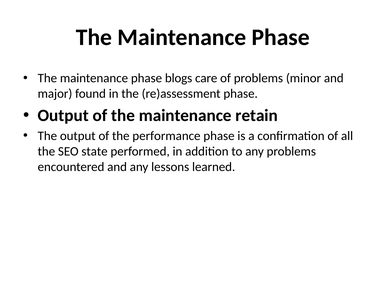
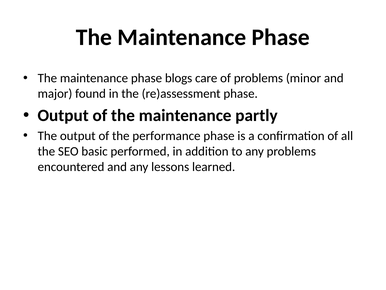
retain: retain -> partly
state: state -> basic
